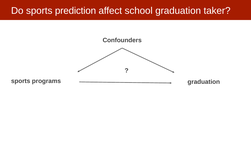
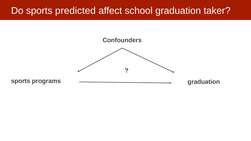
prediction: prediction -> predicted
